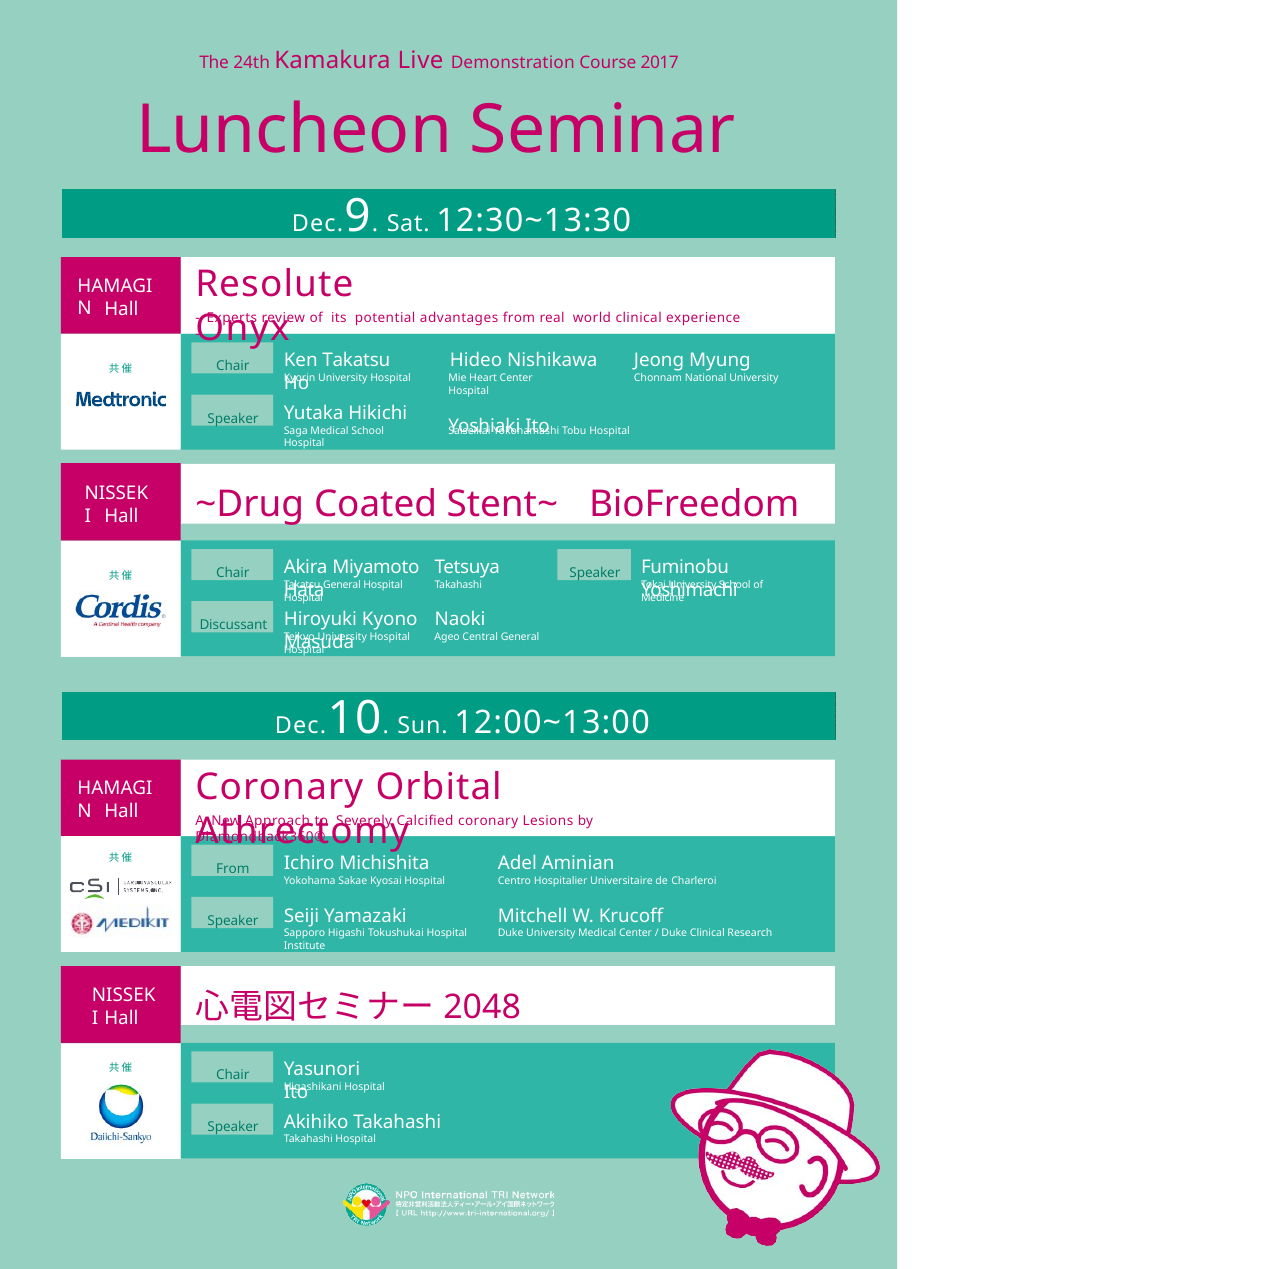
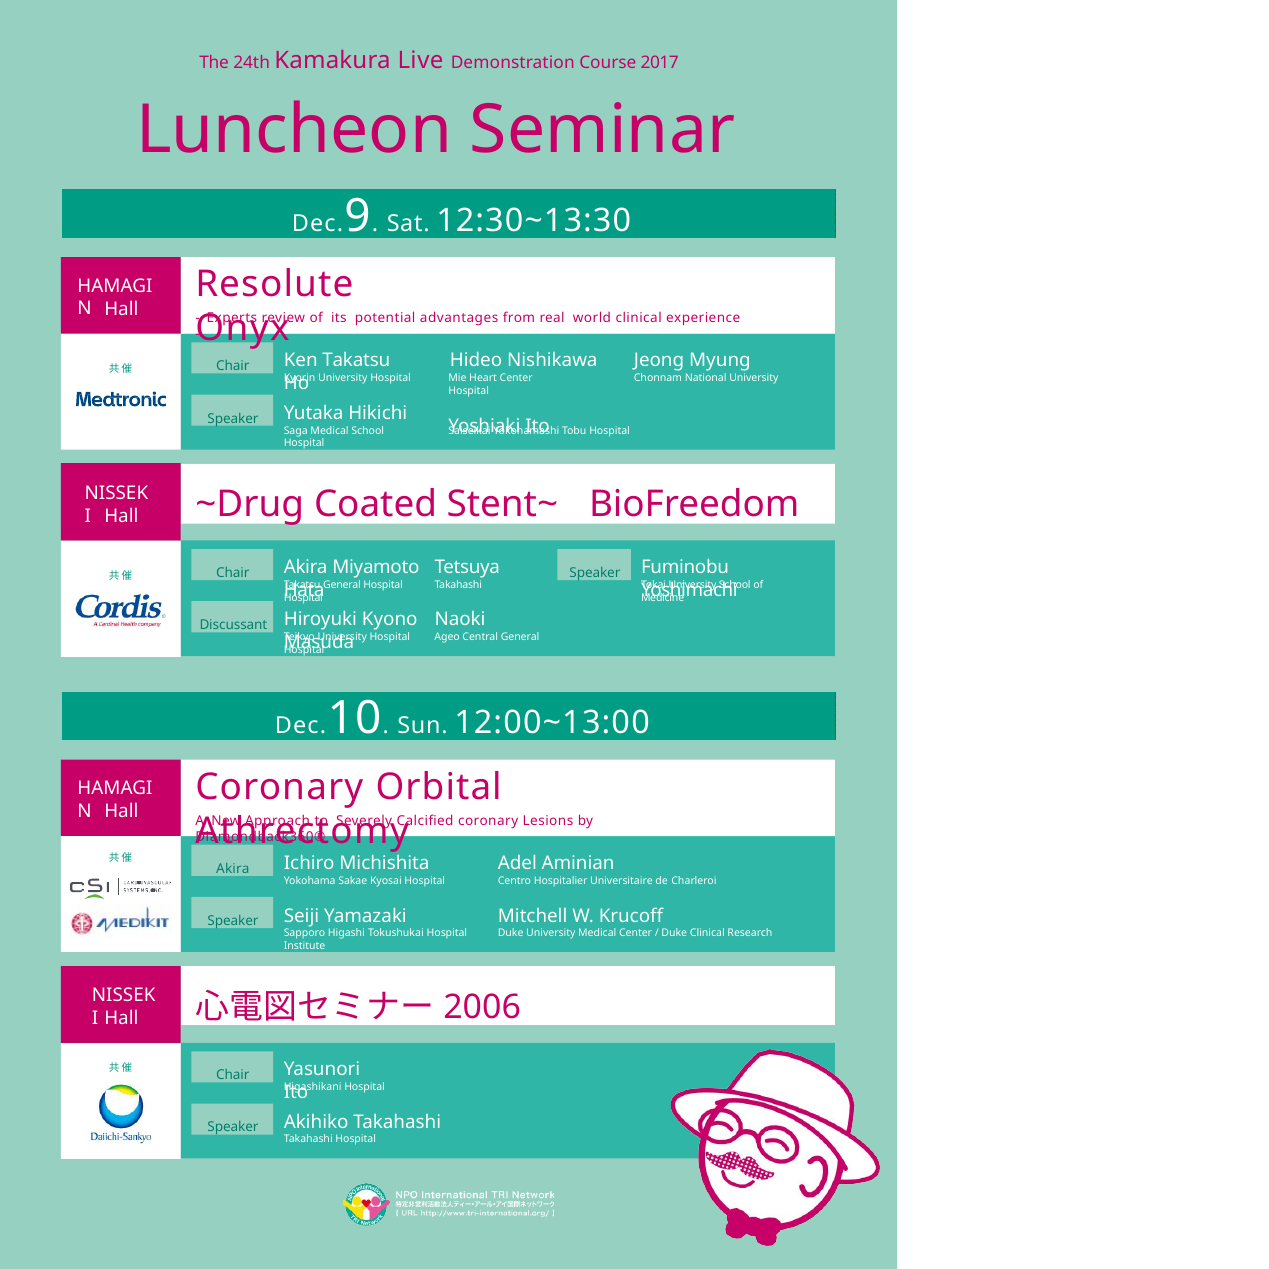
From at (233, 869): From -> Akira
2048: 2048 -> 2006
